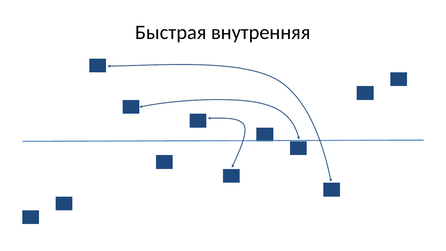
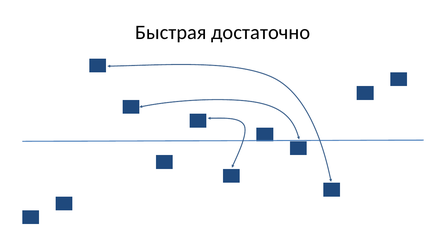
внутренняя: внутренняя -> достаточно
